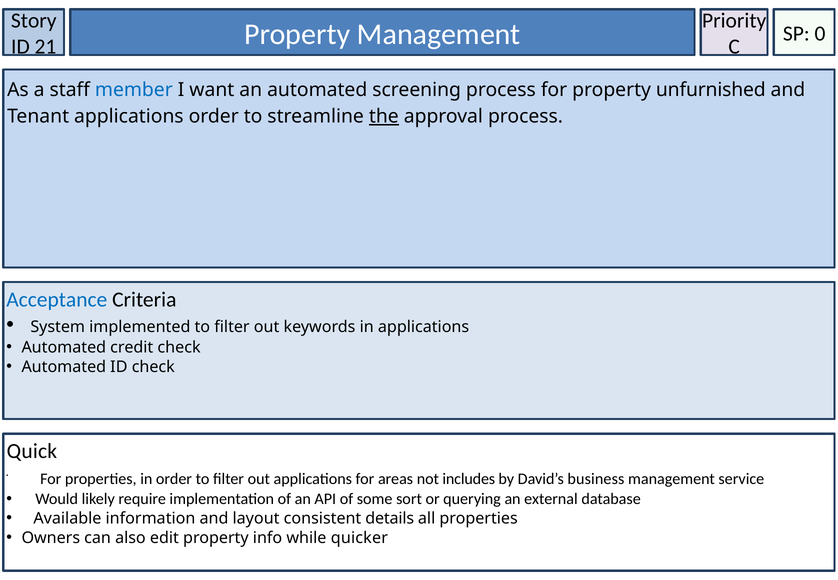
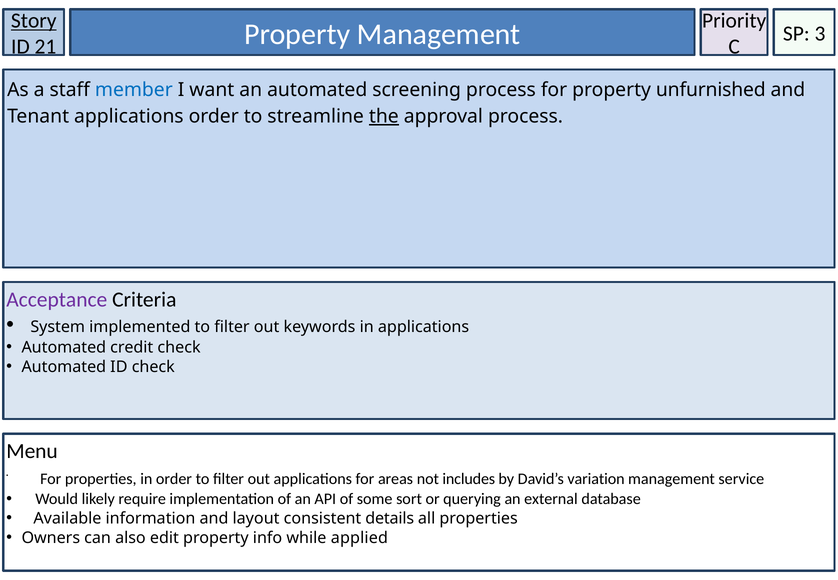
Story underline: none -> present
0: 0 -> 3
Acceptance colour: blue -> purple
Quick: Quick -> Menu
business: business -> variation
quicker: quicker -> applied
